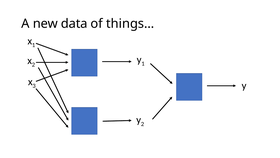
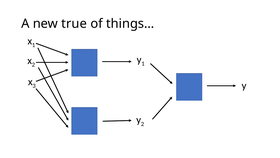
data: data -> true
